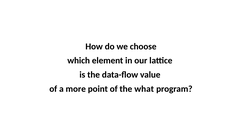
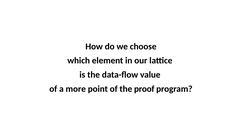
what: what -> proof
